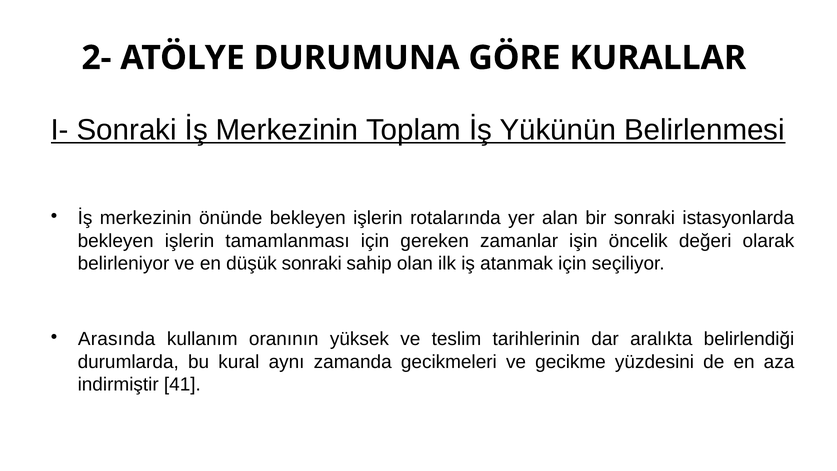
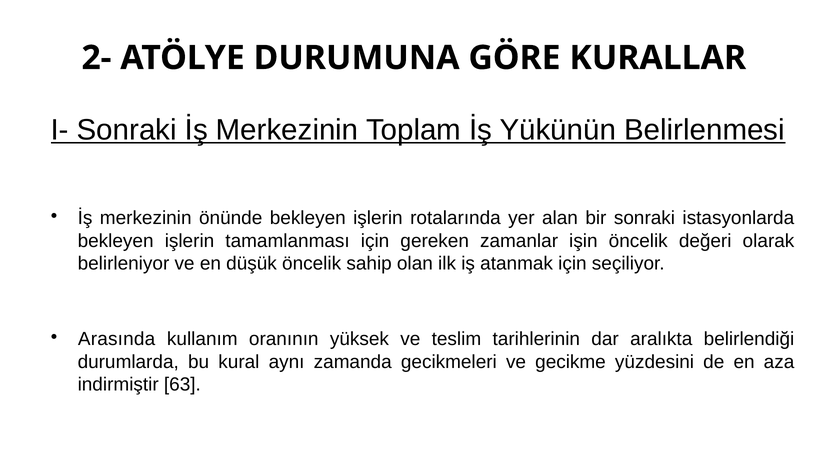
düşük sonraki: sonraki -> öncelik
41: 41 -> 63
